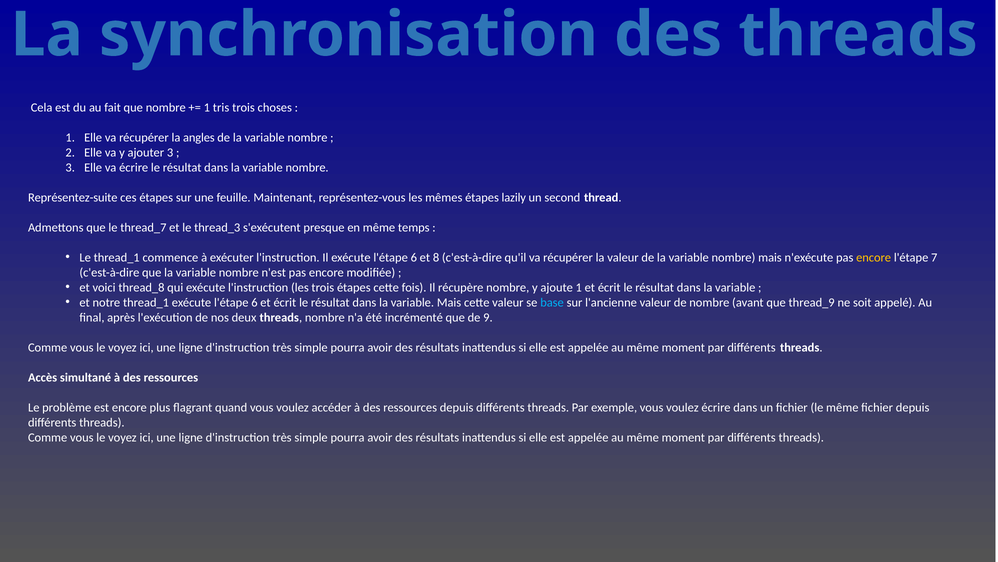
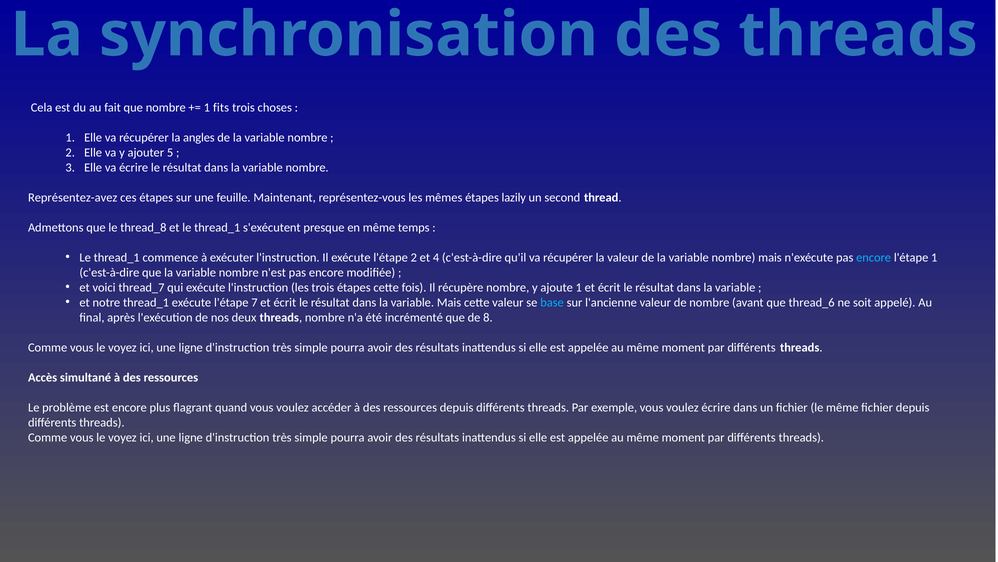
tris: tris -> fits
ajouter 3: 3 -> 5
Représentez-suite: Représentez-suite -> Représentez-avez
thread_7: thread_7 -> thread_8
et le thread_3: thread_3 -> thread_1
Il exécute l'étape 6: 6 -> 2
8: 8 -> 4
encore at (874, 257) colour: yellow -> light blue
l'étape 7: 7 -> 1
thread_8: thread_8 -> thread_7
thread_1 exécute l'étape 6: 6 -> 7
thread_9: thread_9 -> thread_6
9: 9 -> 8
